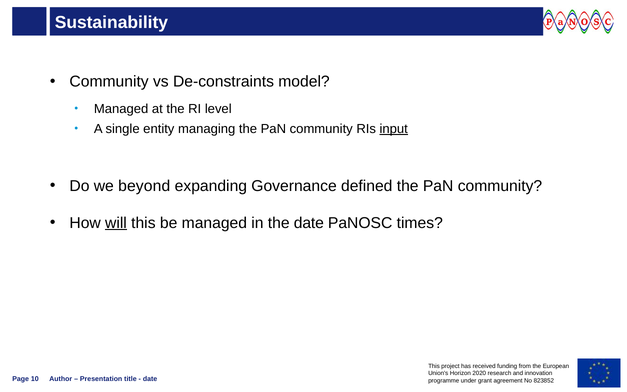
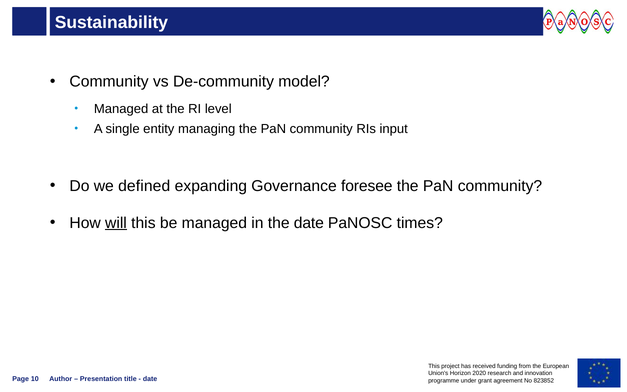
De-constraints: De-constraints -> De-community
input underline: present -> none
beyond: beyond -> defined
defined: defined -> foresee
